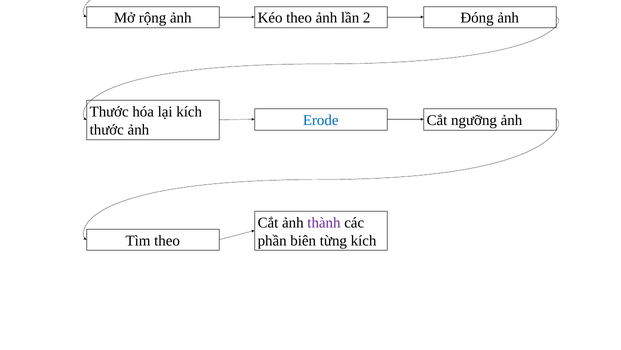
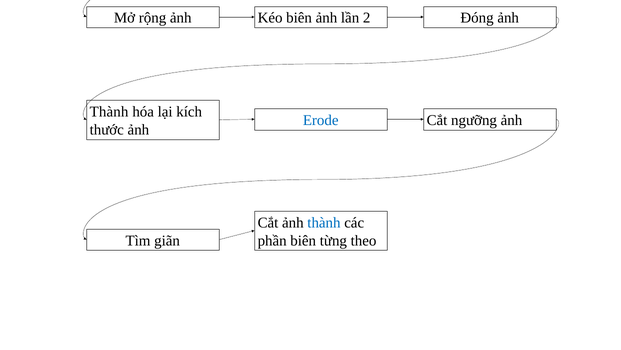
Kéo theo: theo -> biên
Thước at (109, 112): Thước -> Thành
thành at (324, 222) colour: purple -> blue
từng kích: kích -> theo
Tìm theo: theo -> giãn
